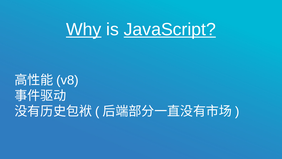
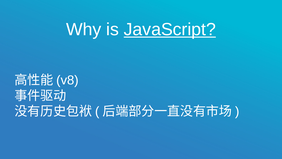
Why underline: present -> none
